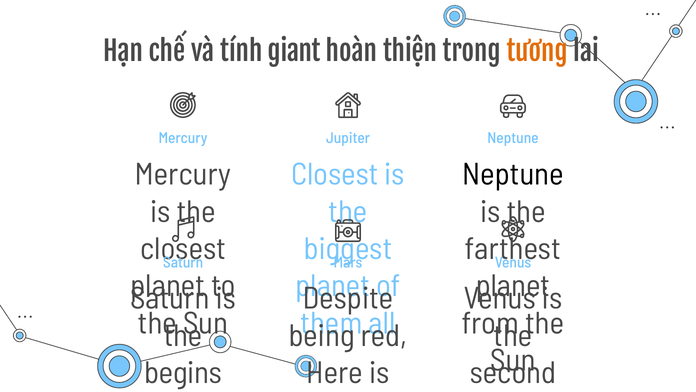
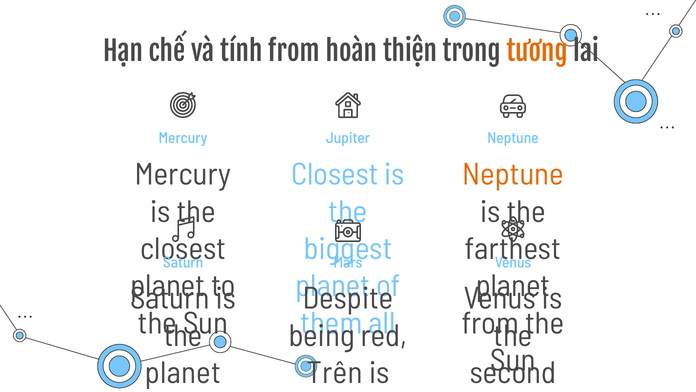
tính giant: giant -> from
Neptune at (513, 174) colour: black -> orange
begins at (183, 373): begins -> planet
Here: Here -> Trên
